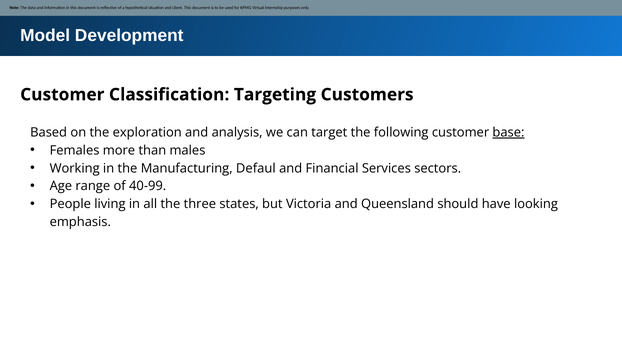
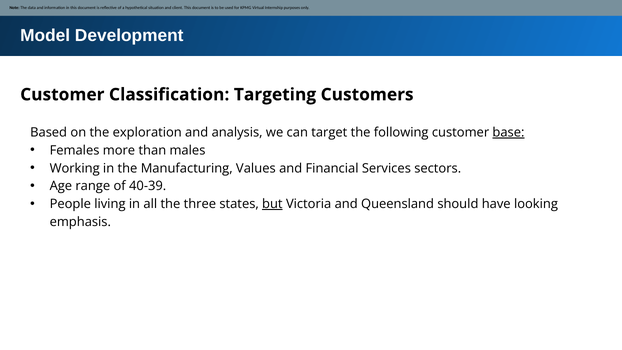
Defaul: Defaul -> Values
40-99: 40-99 -> 40-39
but underline: none -> present
